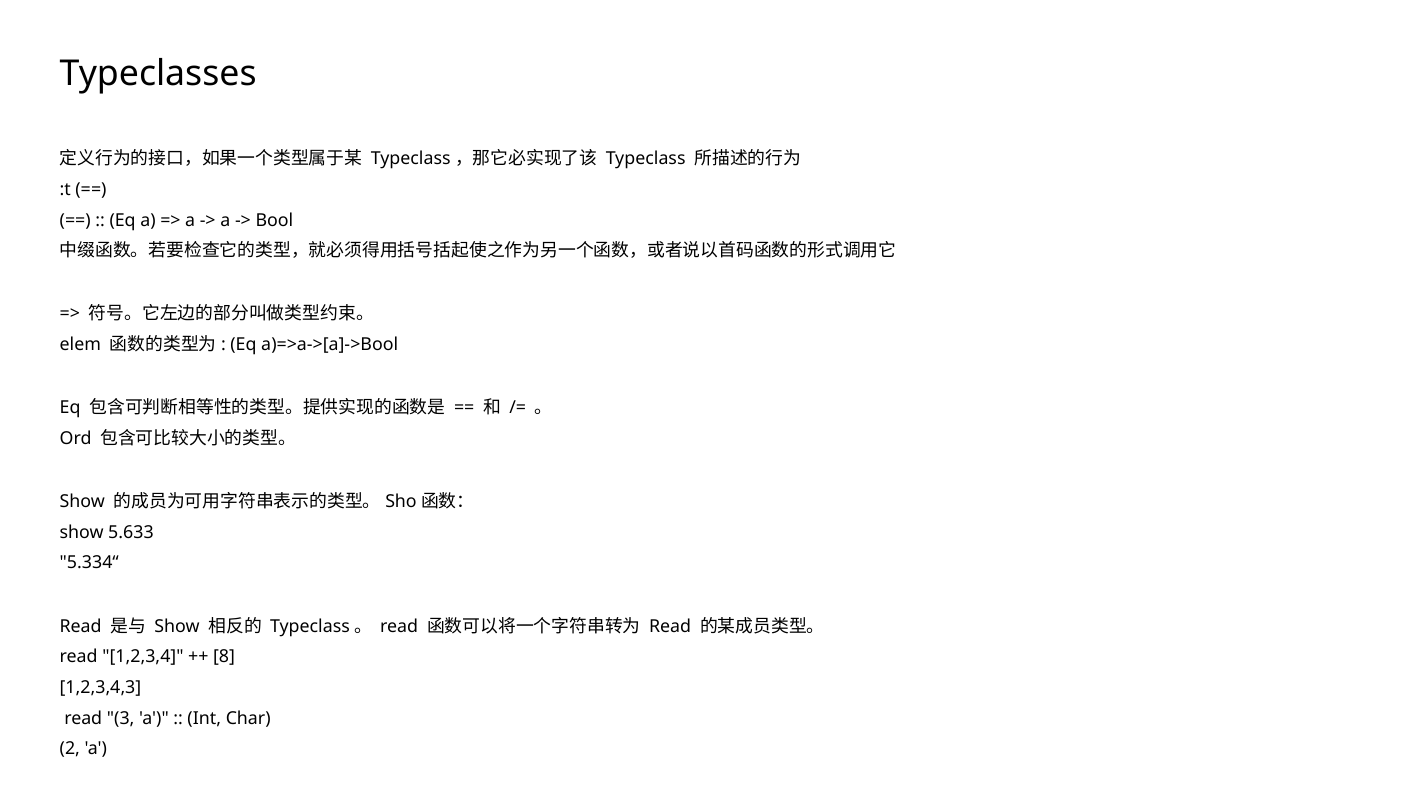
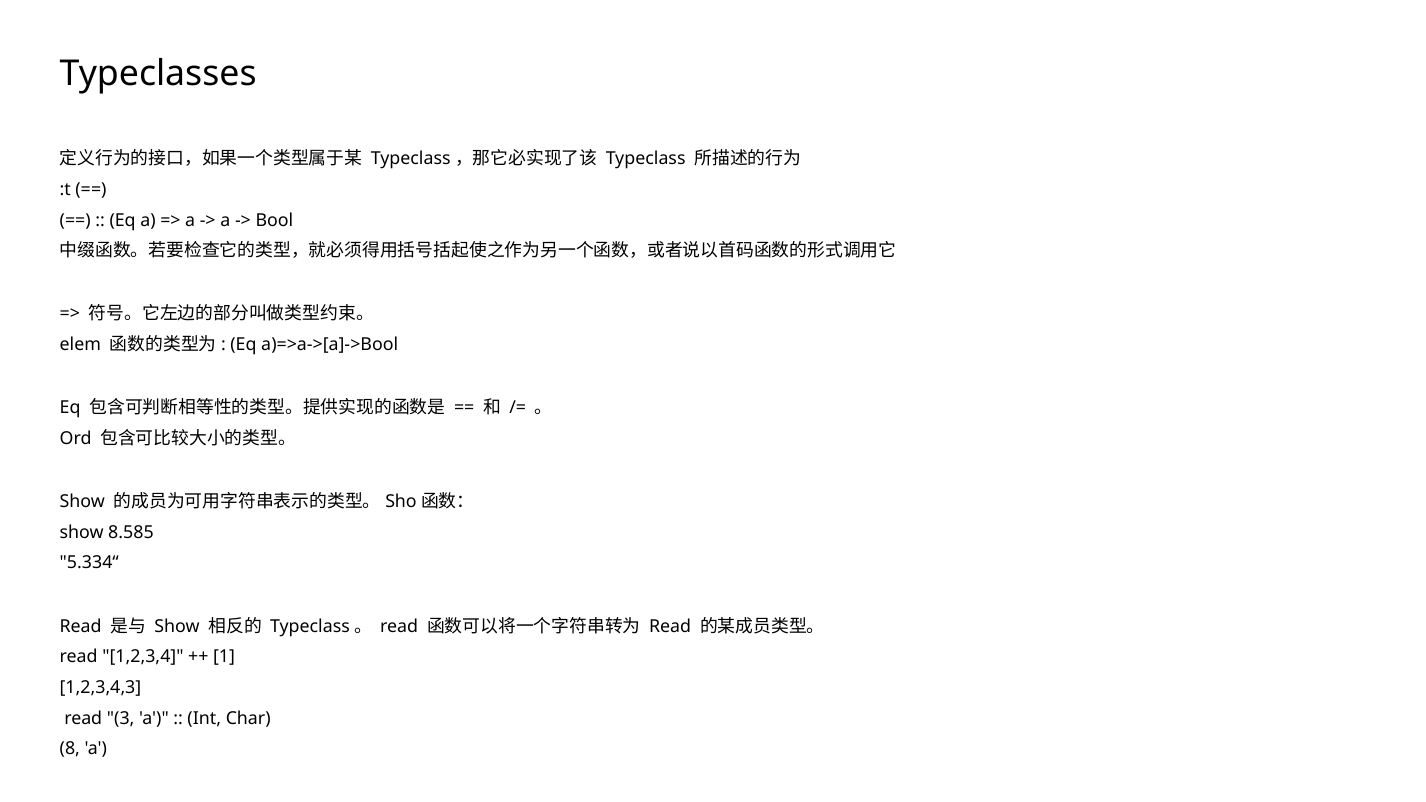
5.633: 5.633 -> 8.585
8: 8 -> 1
2: 2 -> 8
